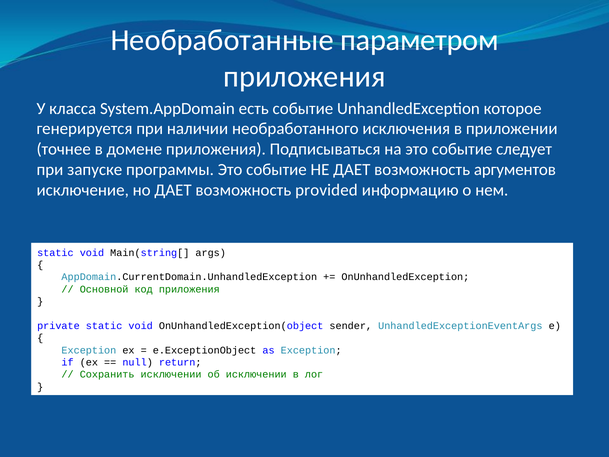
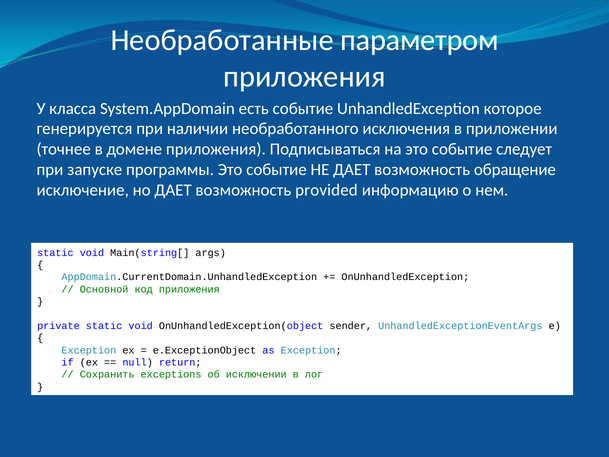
аргументов: аргументов -> обращение
Сохранить исключении: исключении -> exceptions
